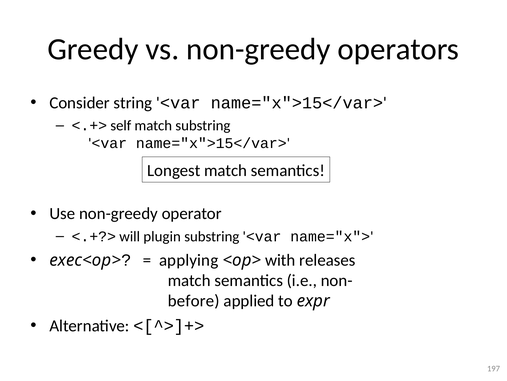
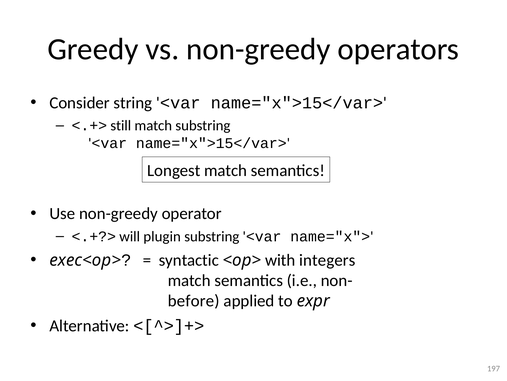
self: self -> still
applying: applying -> syntactic
releases: releases -> integers
